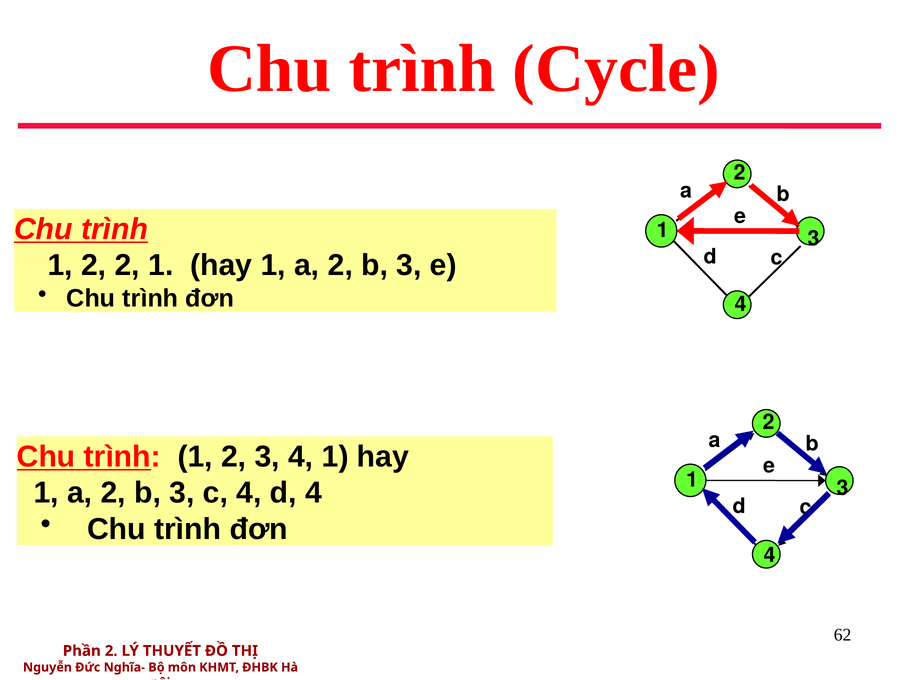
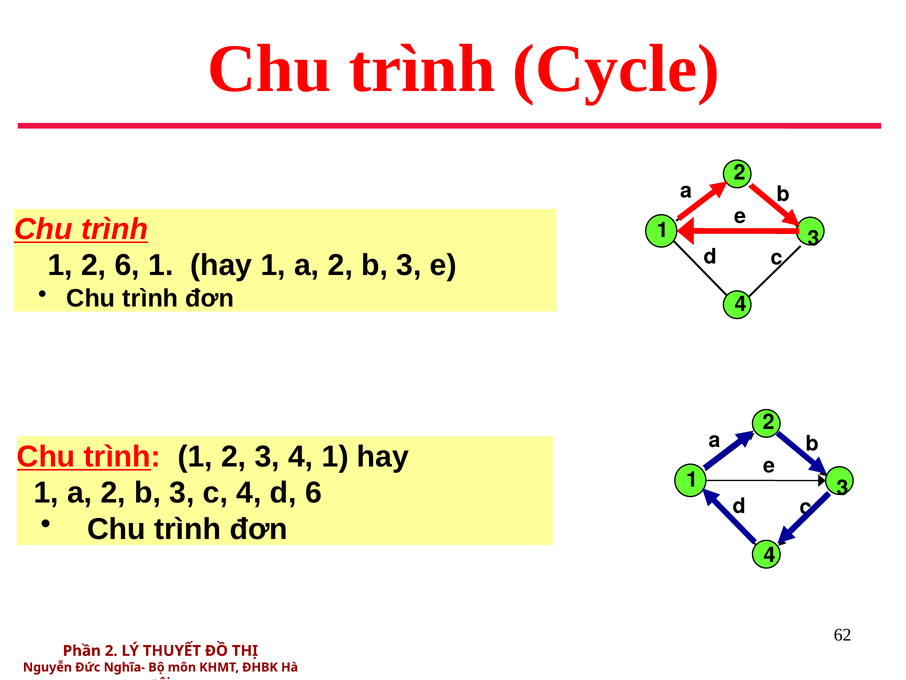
2 2: 2 -> 6
d 4: 4 -> 6
